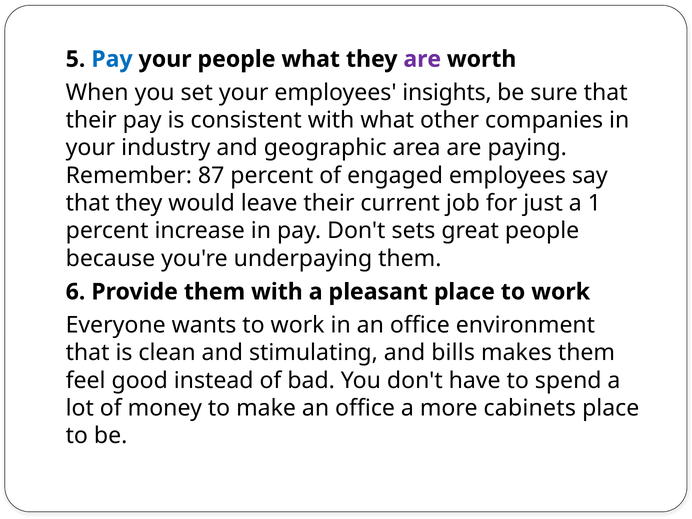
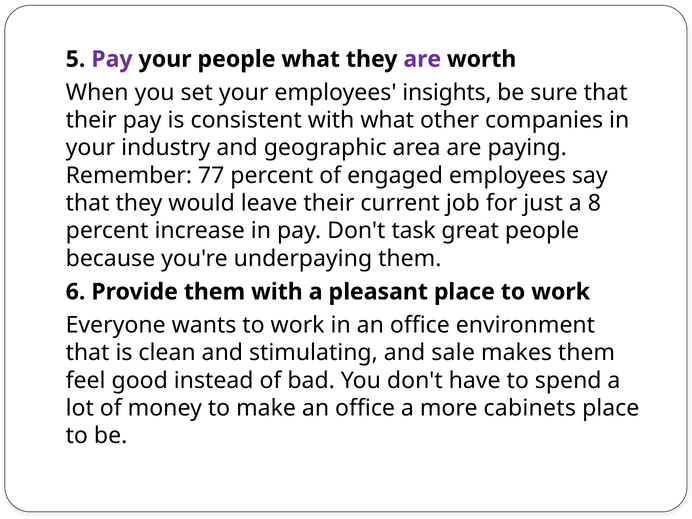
Pay at (112, 59) colour: blue -> purple
87: 87 -> 77
1: 1 -> 8
sets: sets -> task
bills: bills -> sale
